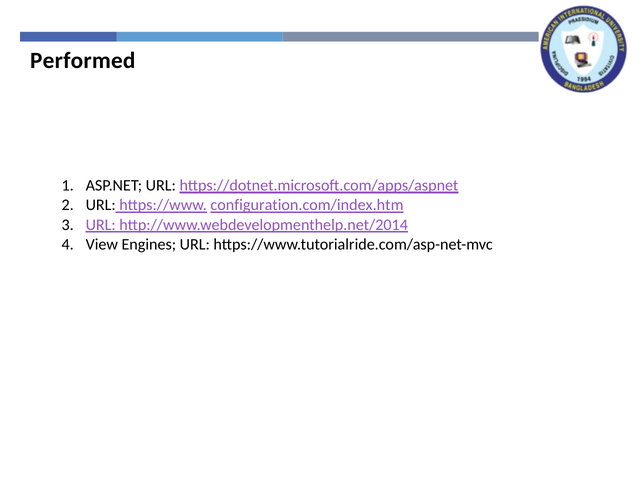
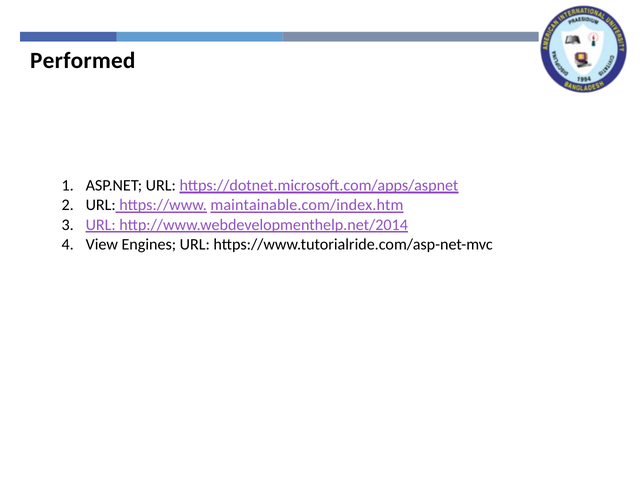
configuration.com/index.htm: configuration.com/index.htm -> maintainable.com/index.htm
